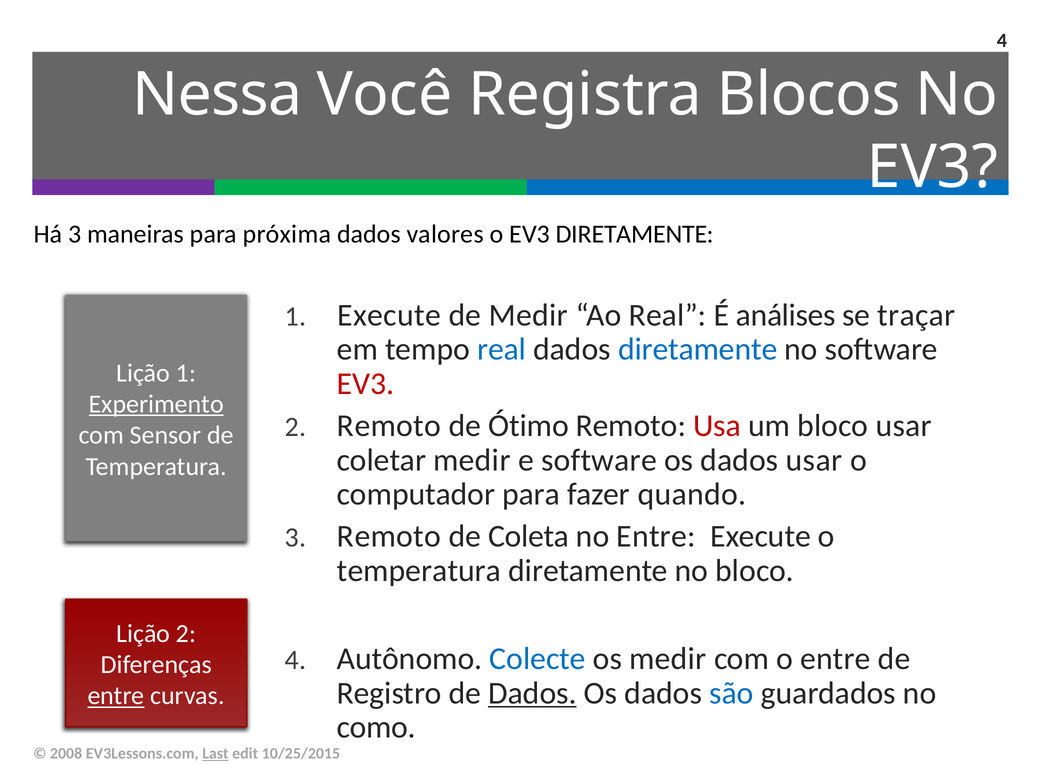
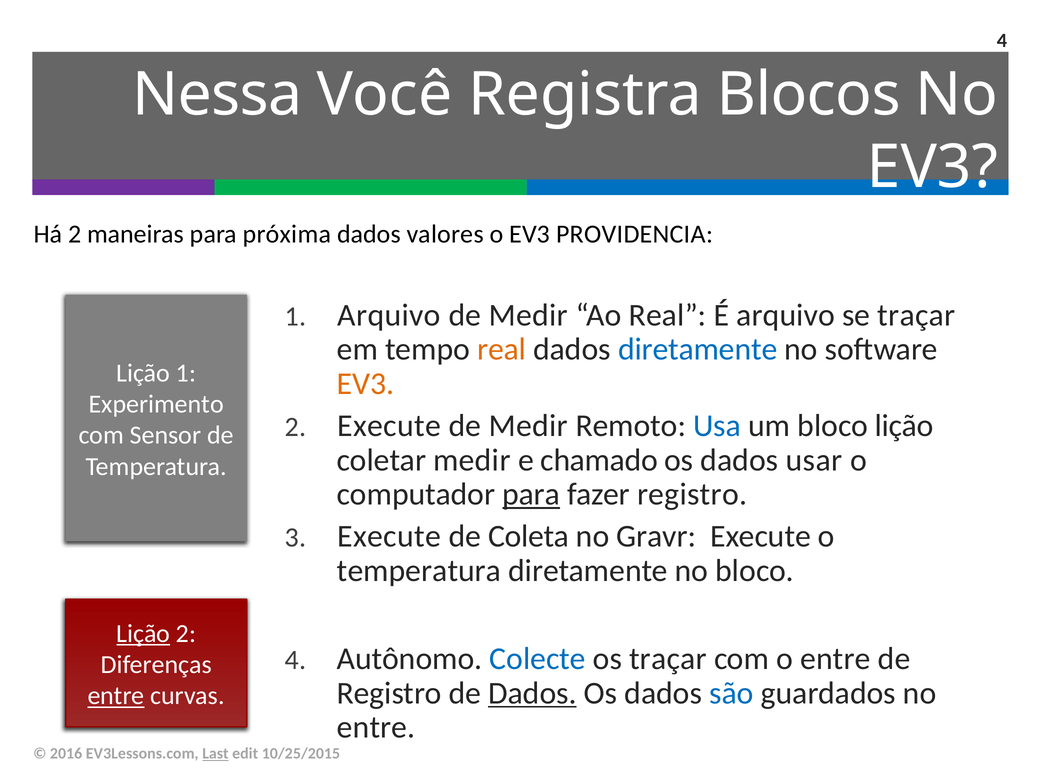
Há 3: 3 -> 2
EV3 DIRETAMENTE: DIRETAMENTE -> PROVIDENCIA
1 Execute: Execute -> Arquivo
É análises: análises -> arquivo
real at (502, 350) colour: blue -> orange
EV3 at (366, 384) colour: red -> orange
Experimento underline: present -> none
2 Remoto: Remoto -> Execute
Ótimo at (529, 426): Ótimo -> Medir
Usa colour: red -> blue
bloco usar: usar -> lição
e software: software -> chamado
para at (531, 495) underline: none -> present
fazer quando: quando -> registro
Remoto at (389, 537): Remoto -> Execute
no Entre: Entre -> Gravr
Lição at (143, 634) underline: none -> present
os medir: medir -> traçar
como at (376, 728): como -> entre
2008: 2008 -> 2016
